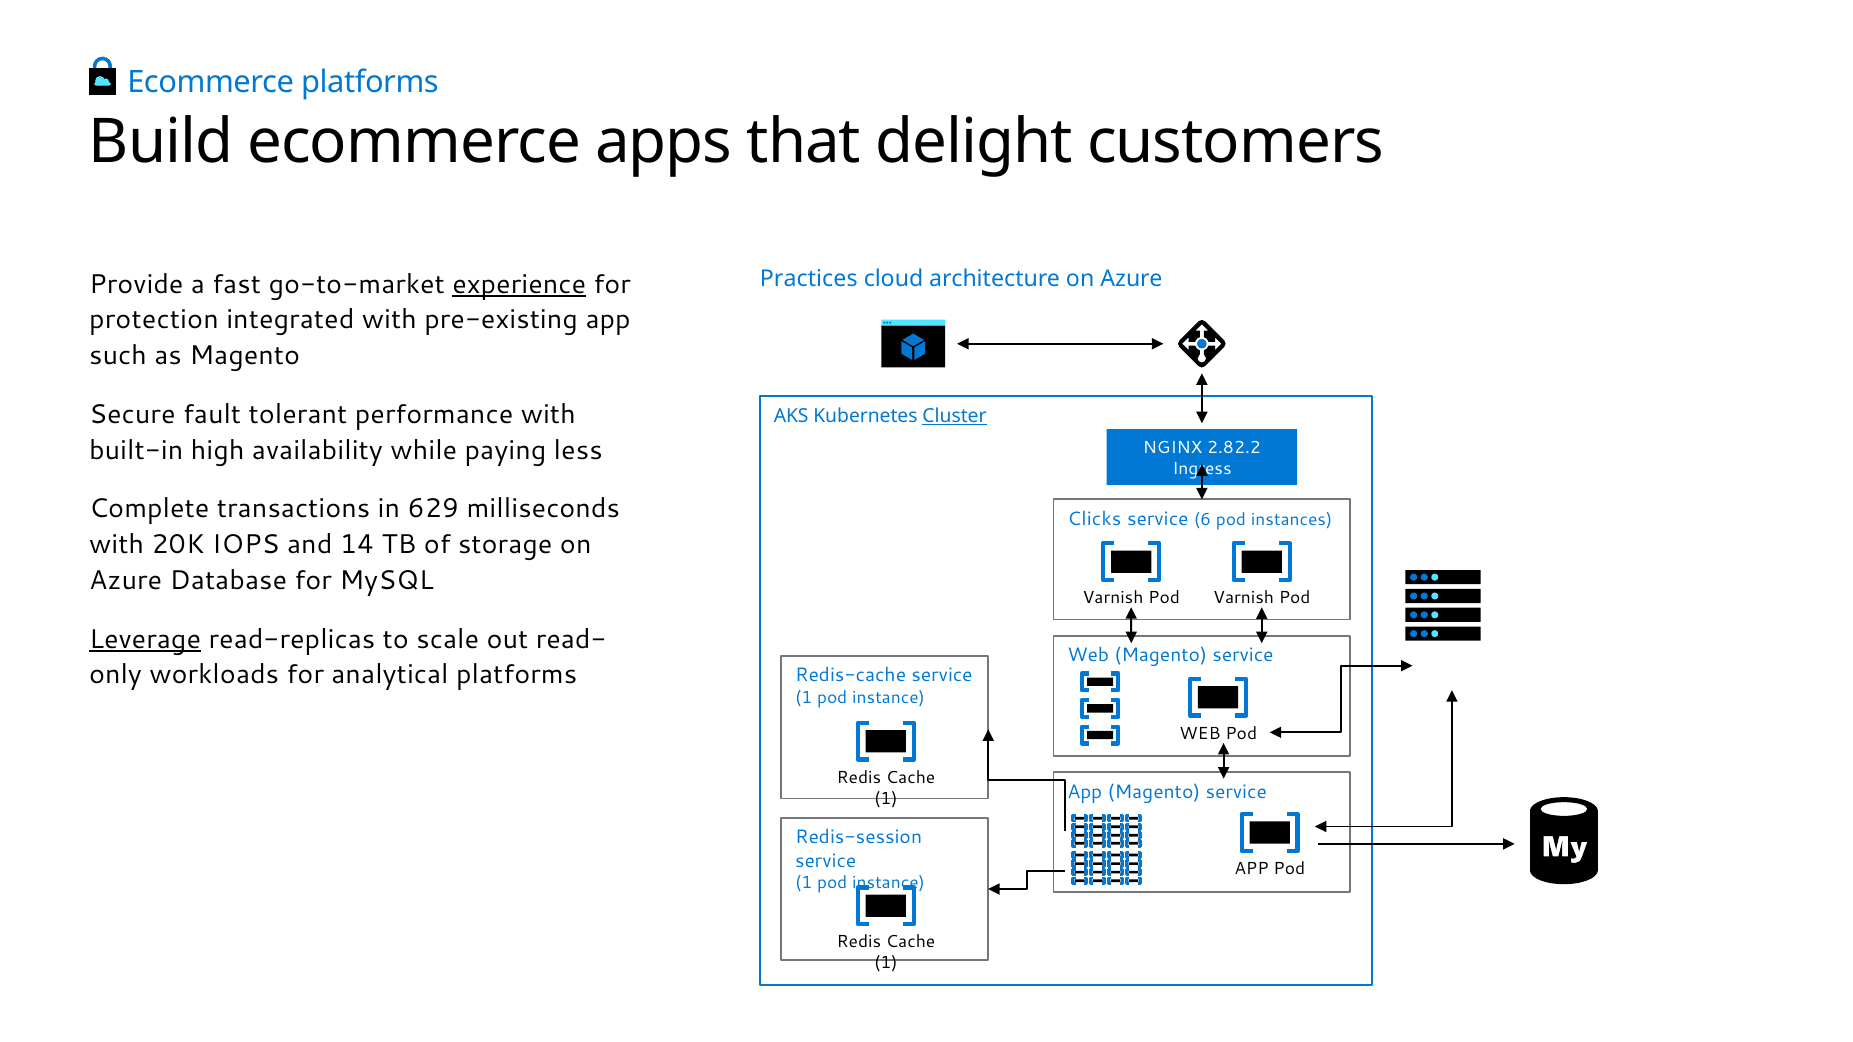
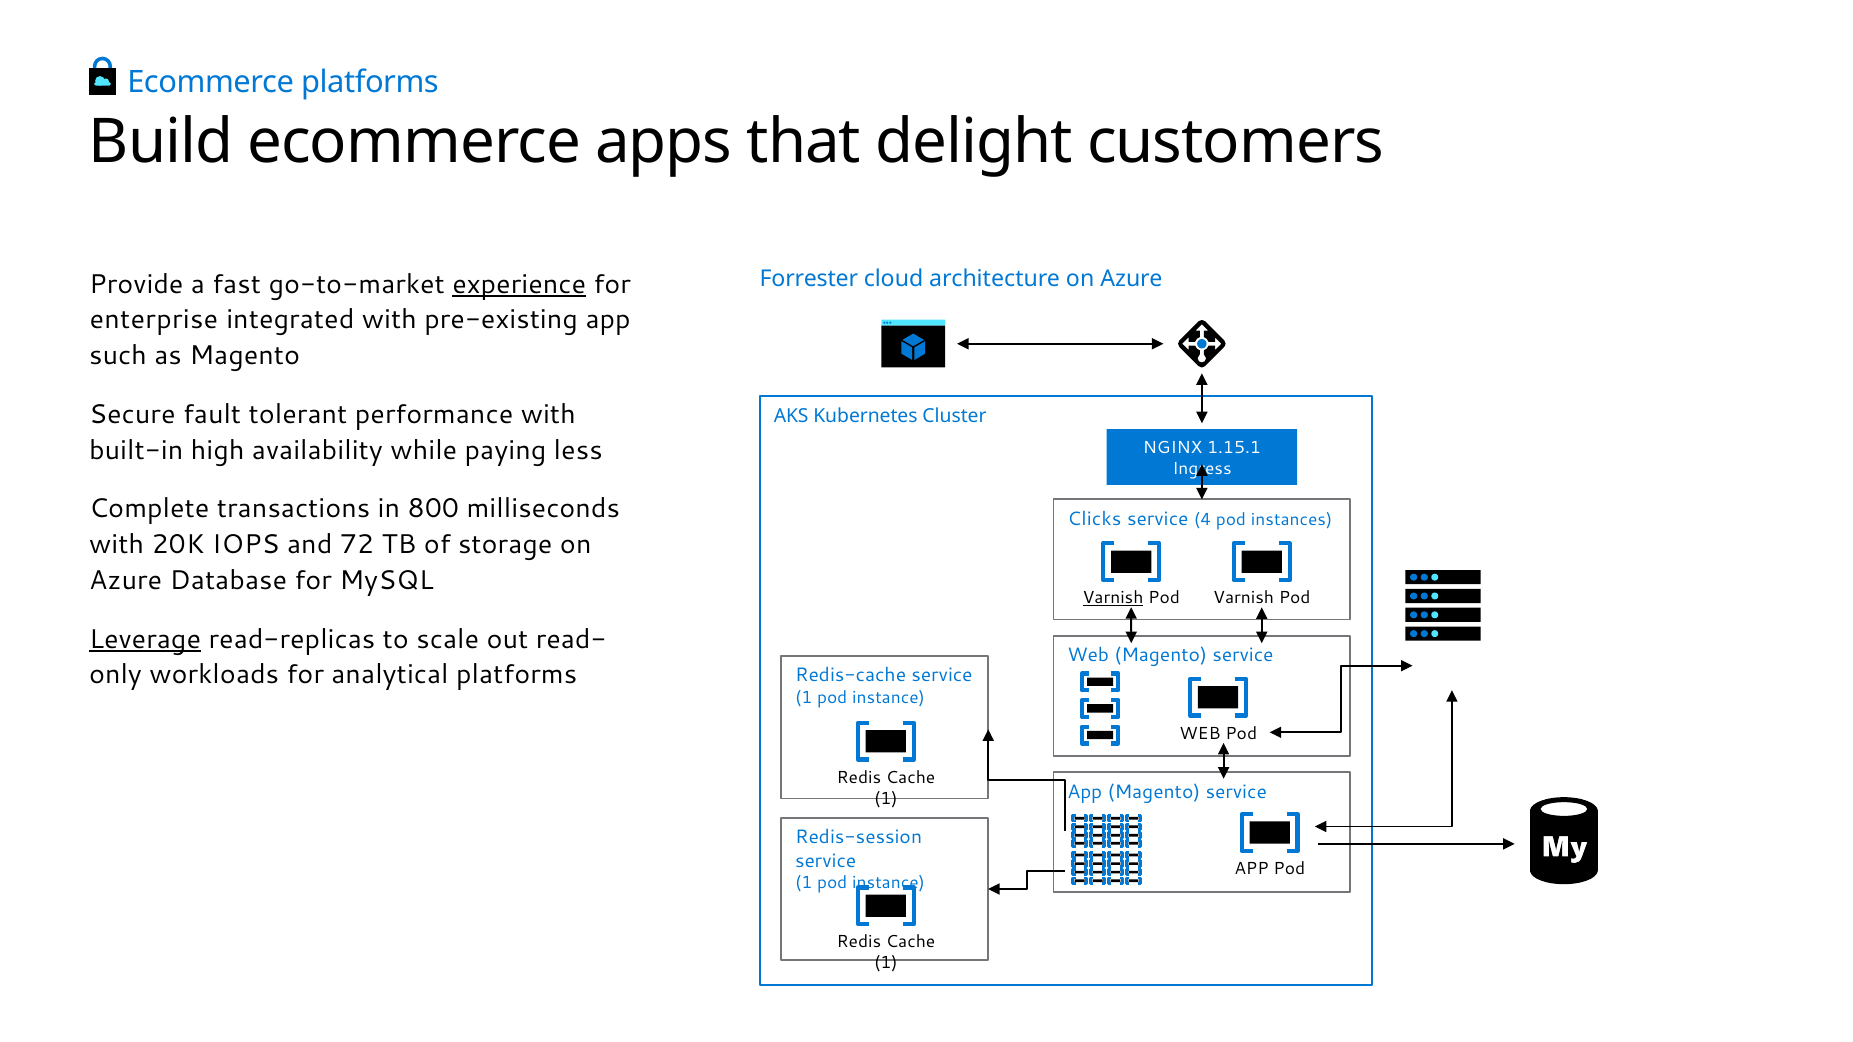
Practices: Practices -> Forrester
protection: protection -> enterprise
Cluster underline: present -> none
2.82.2: 2.82.2 -> 1.15.1
629: 629 -> 800
6: 6 -> 4
14: 14 -> 72
Varnish at (1113, 598) underline: none -> present
